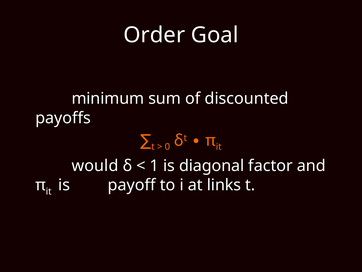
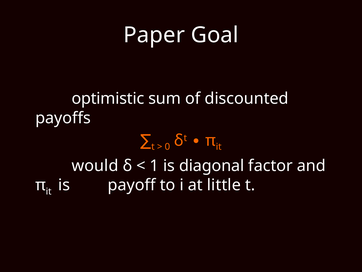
Order: Order -> Paper
minimum: minimum -> optimistic
links: links -> little
